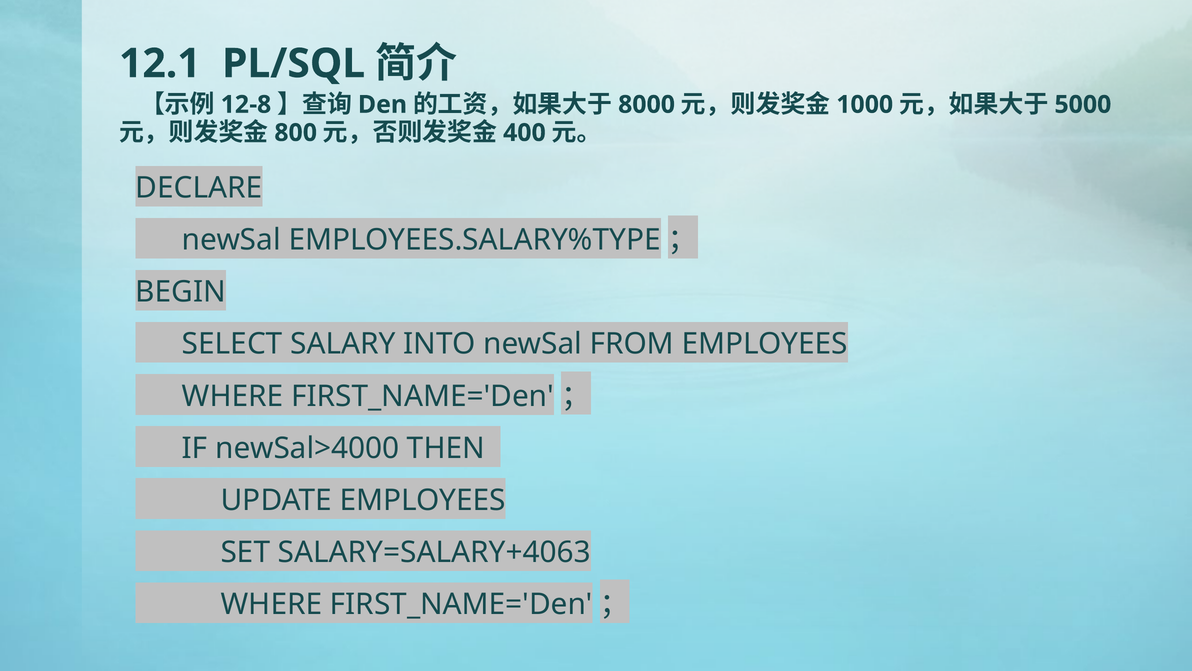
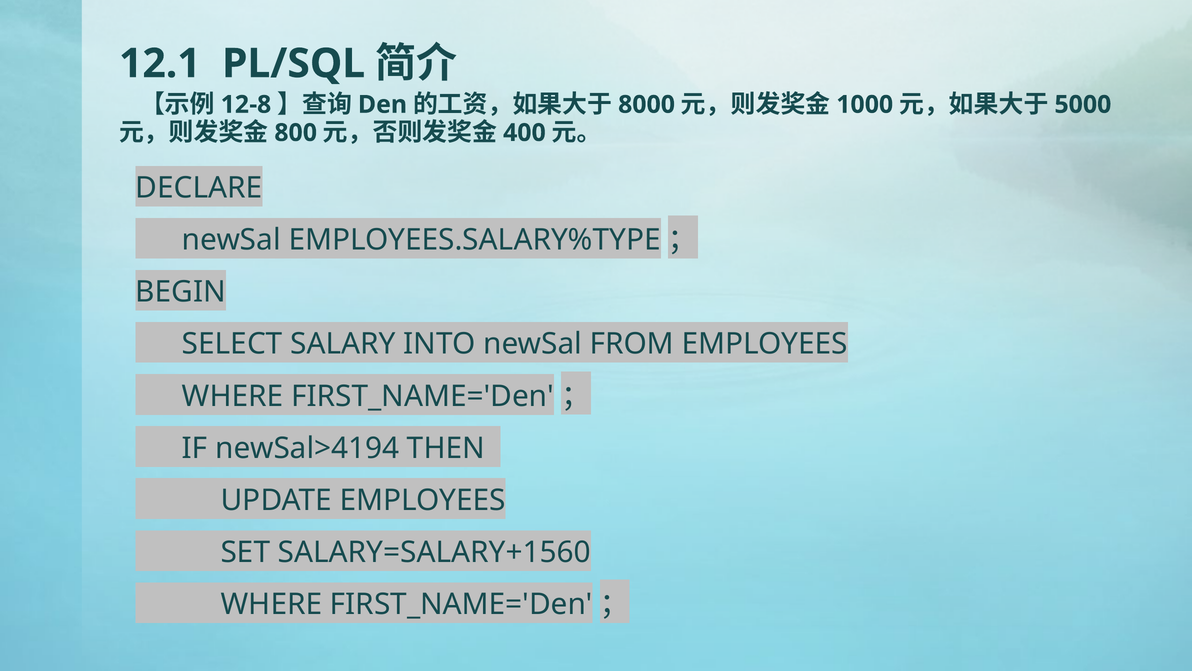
newSal>4000: newSal>4000 -> newSal>4194
SALARY=SALARY+4063: SALARY=SALARY+4063 -> SALARY=SALARY+1560
